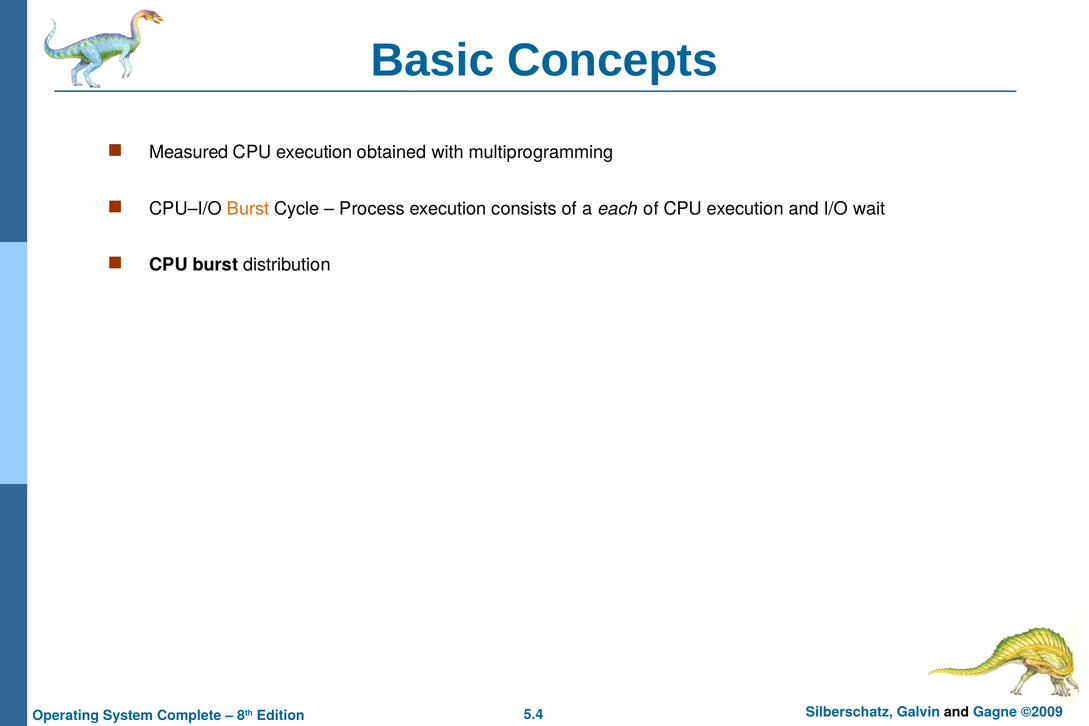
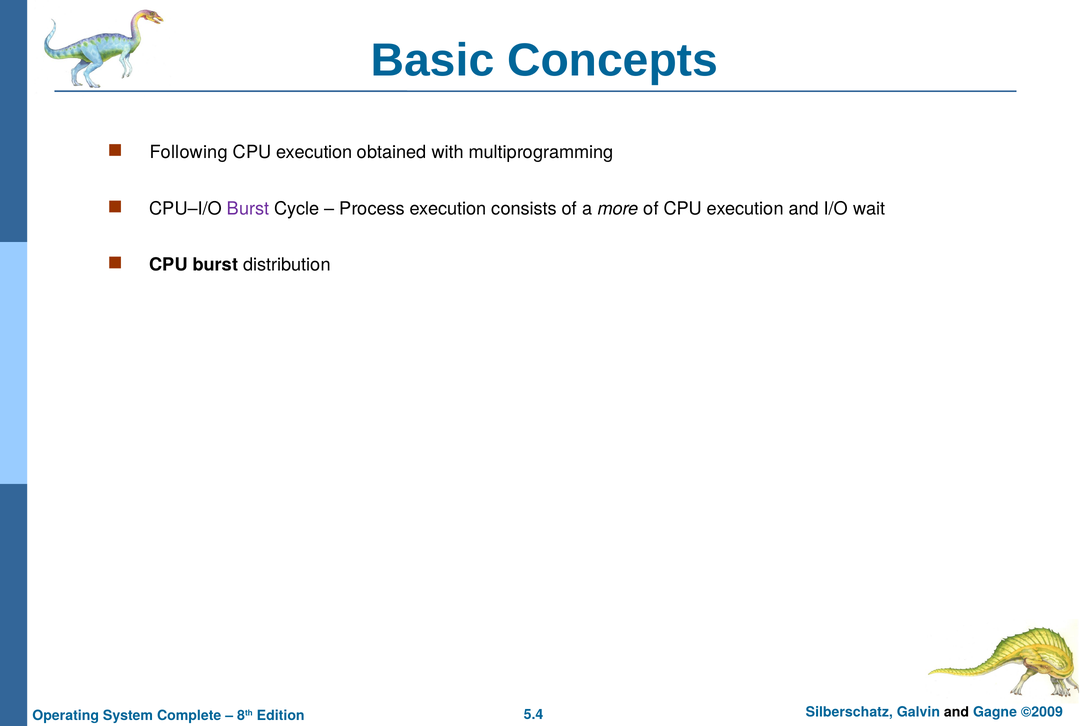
Measured: Measured -> Following
Burst at (248, 209) colour: orange -> purple
each: each -> more
